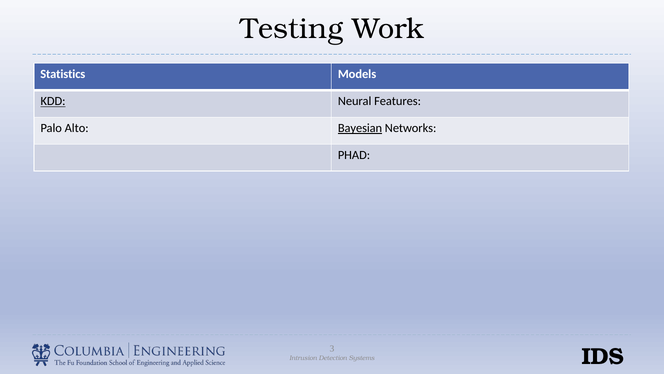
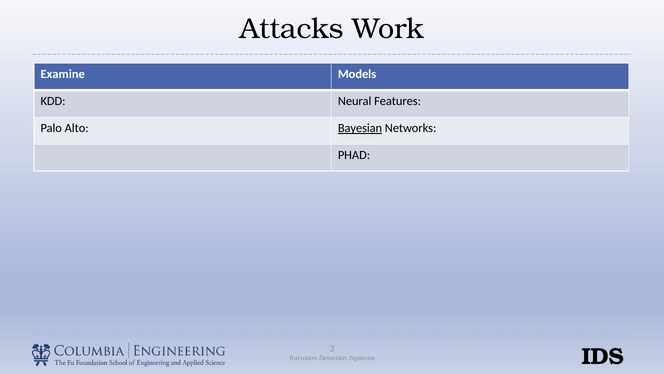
Testing: Testing -> Attacks
Statistics: Statistics -> Examine
KDD underline: present -> none
